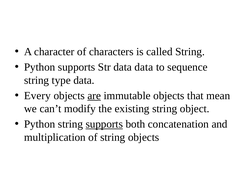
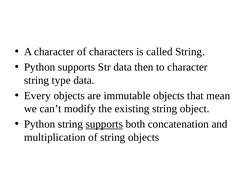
data data: data -> then
to sequence: sequence -> character
are underline: present -> none
